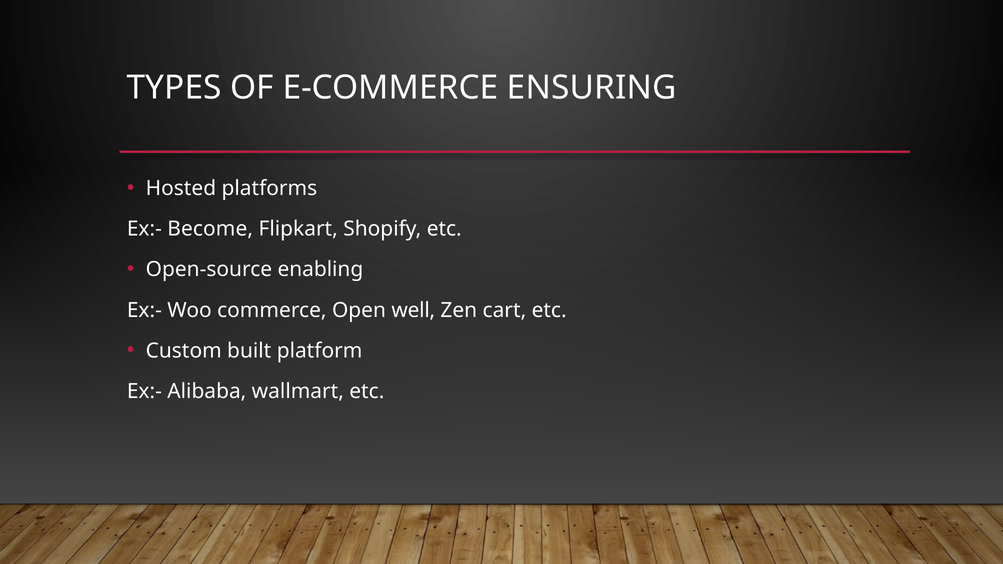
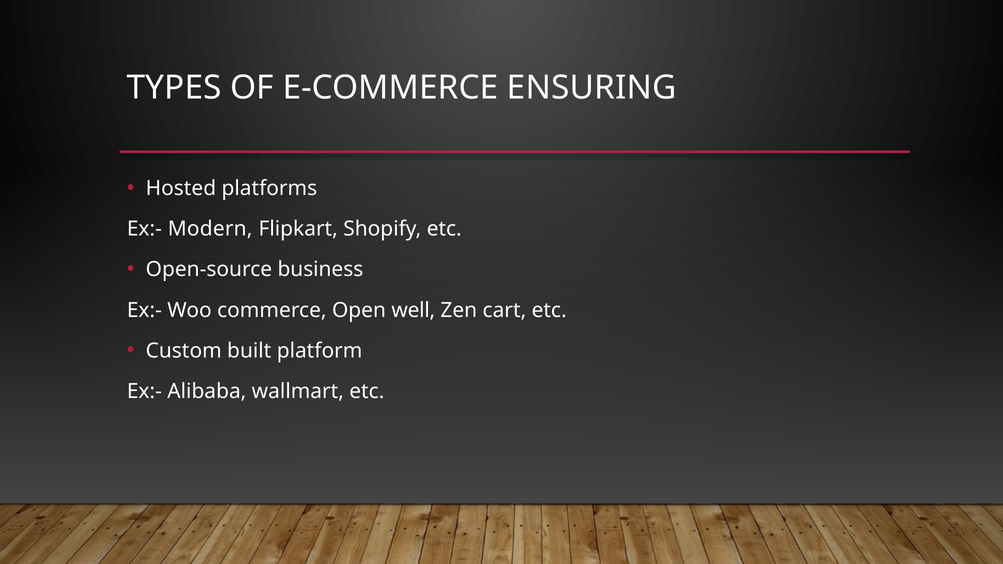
Become: Become -> Modern
enabling: enabling -> business
